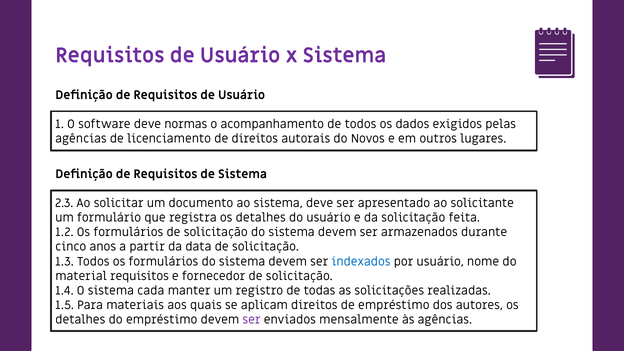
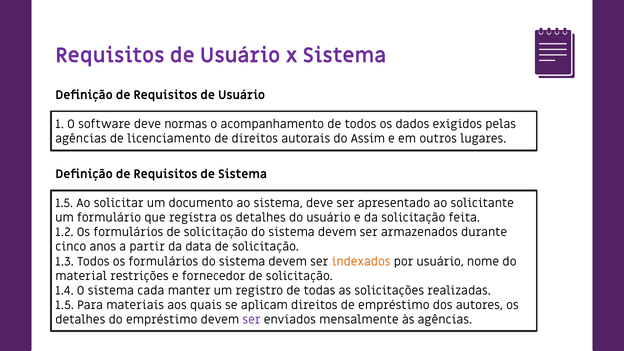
Novos: Novos -> Assim
2.3 at (64, 203): 2.3 -> 1.5
indexados colour: blue -> orange
material requisitos: requisitos -> restrições
